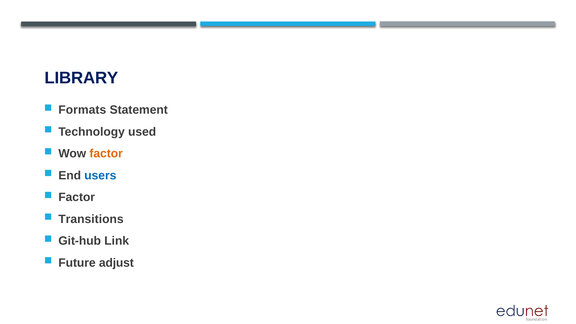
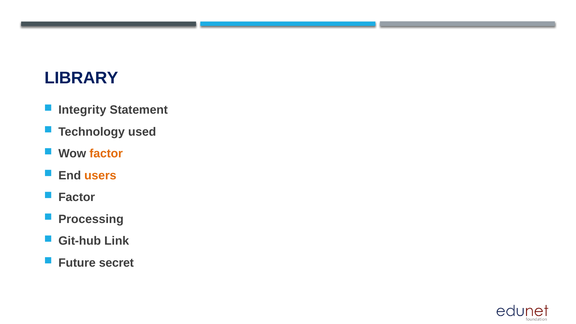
Formats: Formats -> Integrity
users colour: blue -> orange
Transitions: Transitions -> Processing
adjust: adjust -> secret
